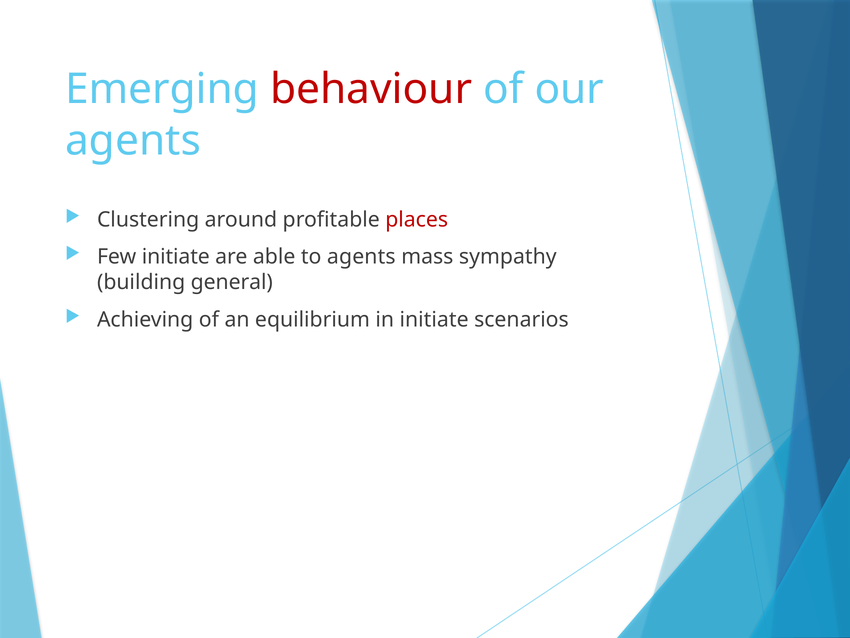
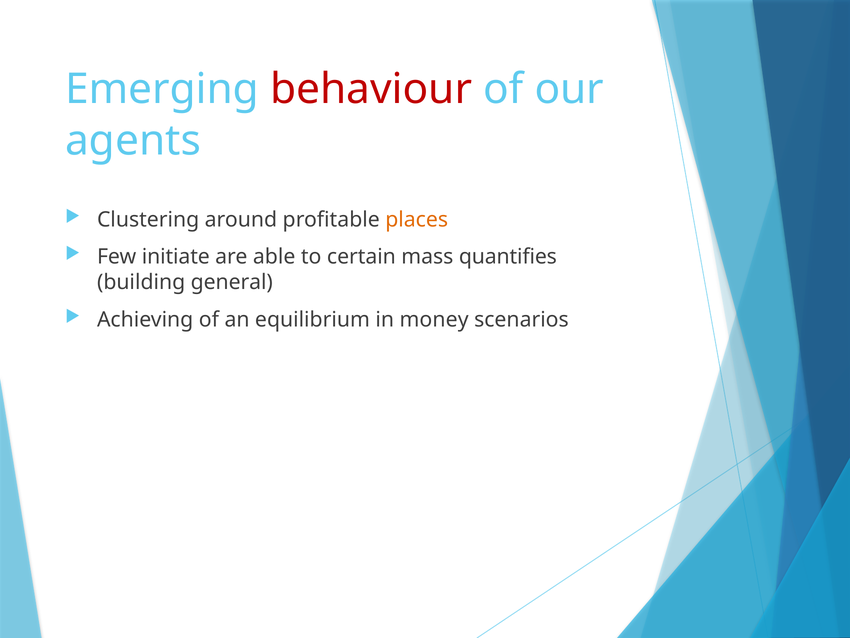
places colour: red -> orange
to agents: agents -> certain
sympathy: sympathy -> quantifies
in initiate: initiate -> money
